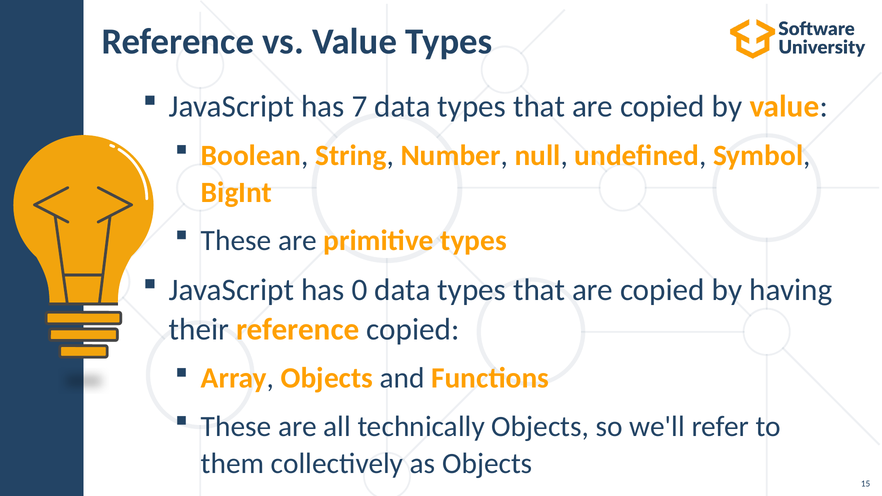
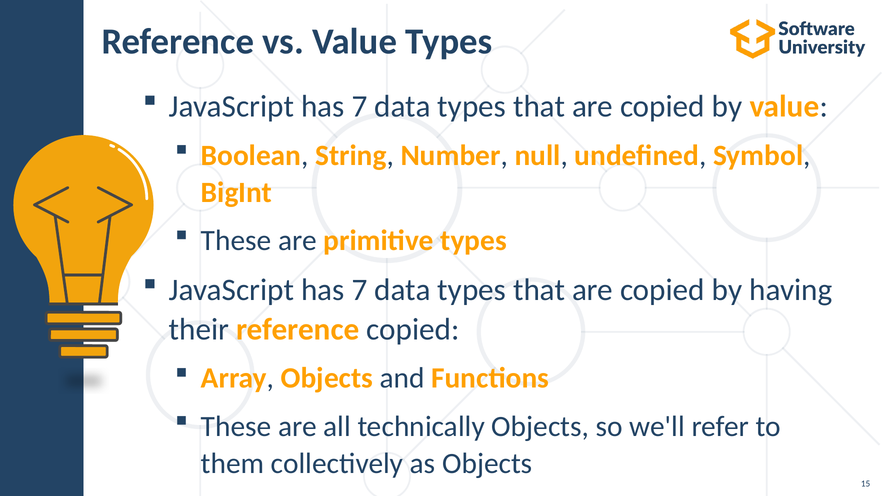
0 at (359, 290): 0 -> 7
